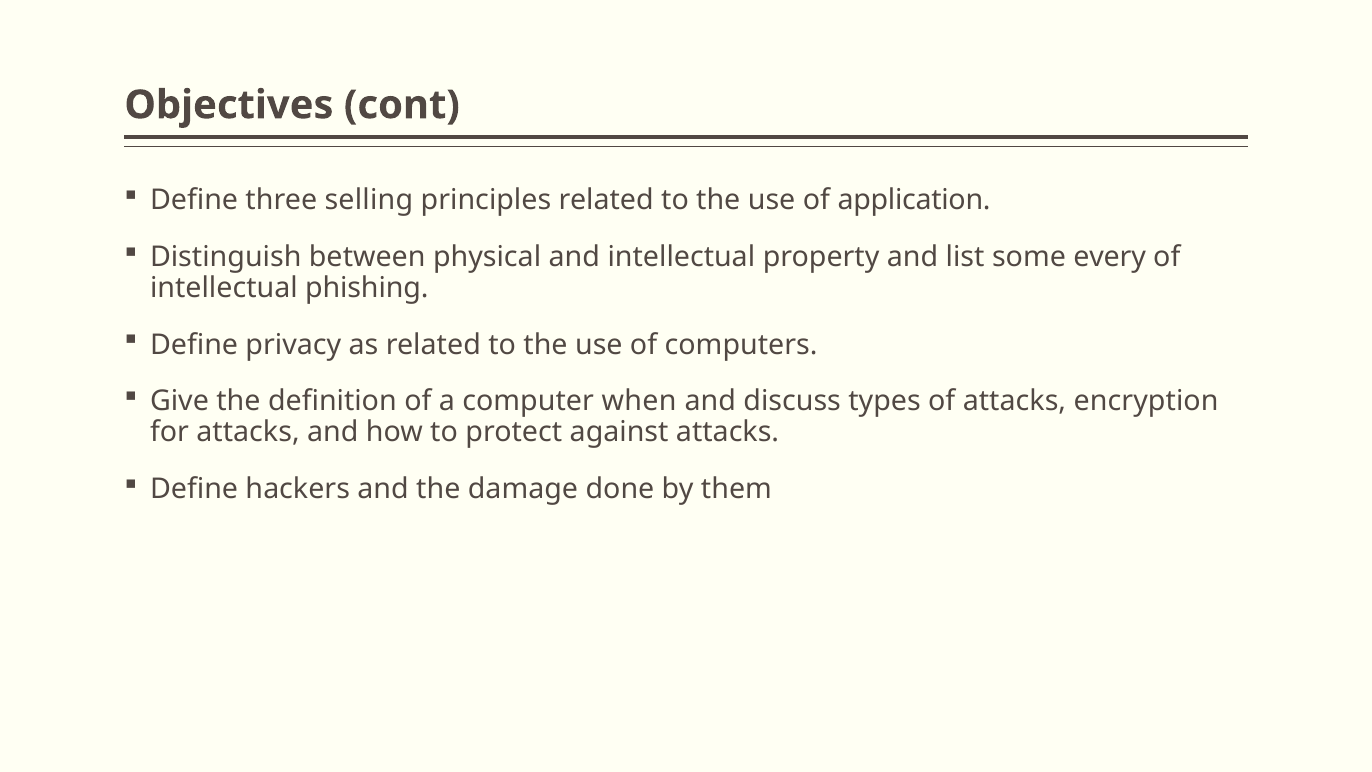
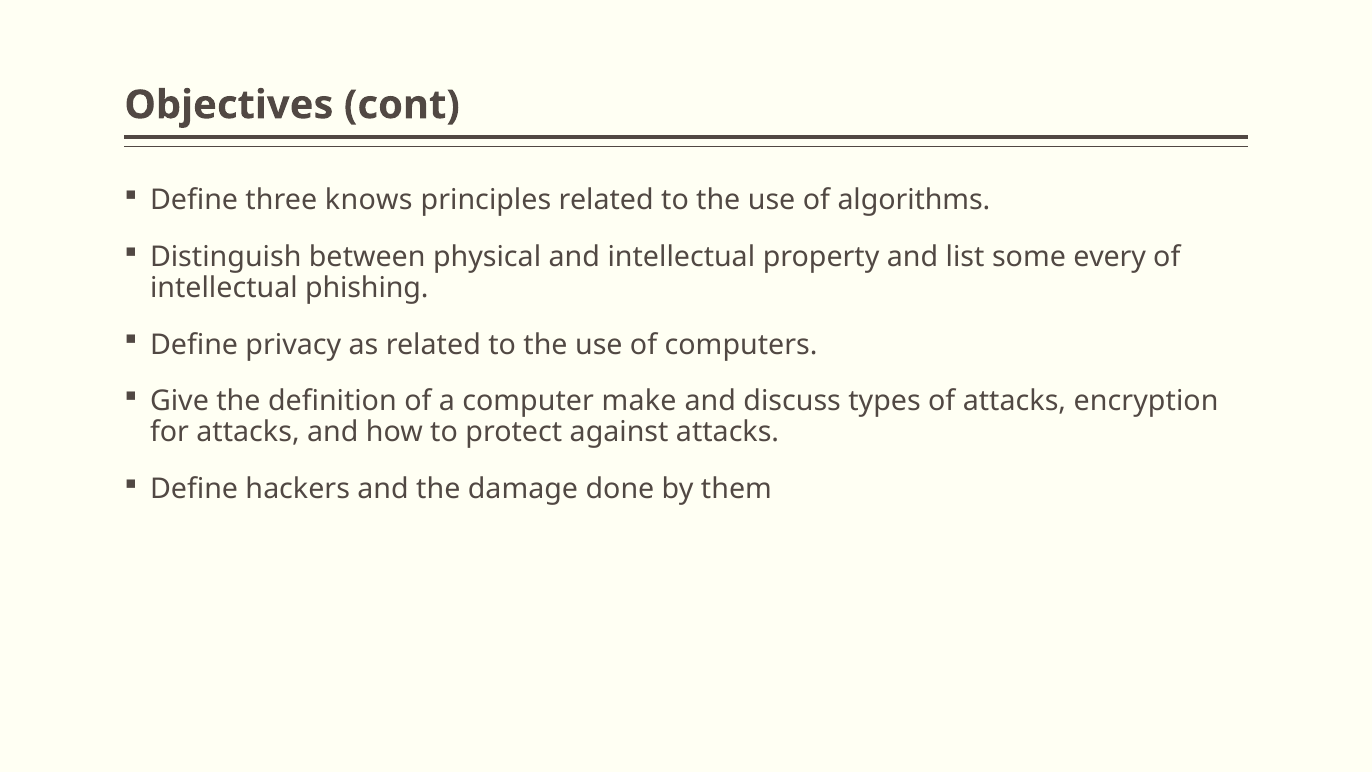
selling: selling -> knows
application: application -> algorithms
when: when -> make
